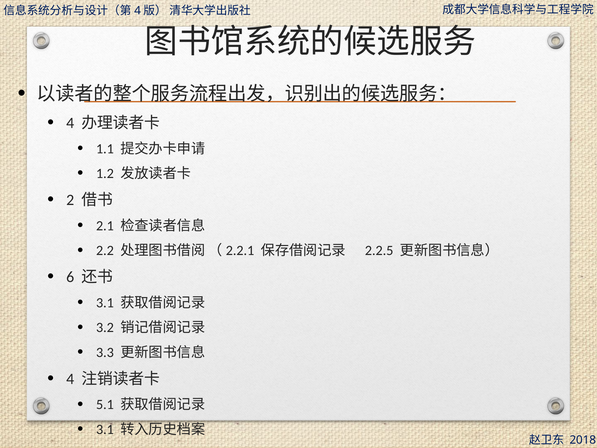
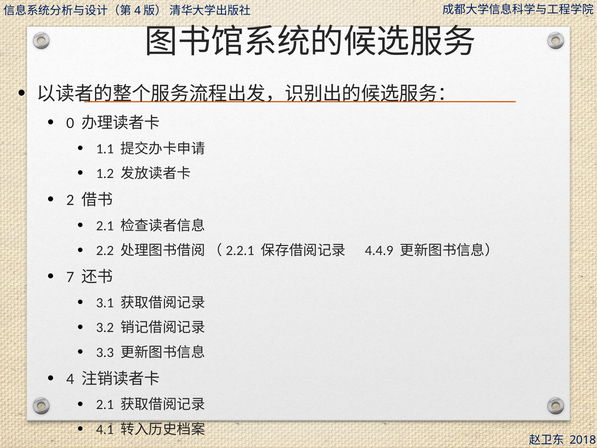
4 at (70, 123): 4 -> 0
2.2.5: 2.2.5 -> 4.4.9
6: 6 -> 7
5.1 at (105, 404): 5.1 -> 2.1
3.1 at (105, 429): 3.1 -> 4.1
